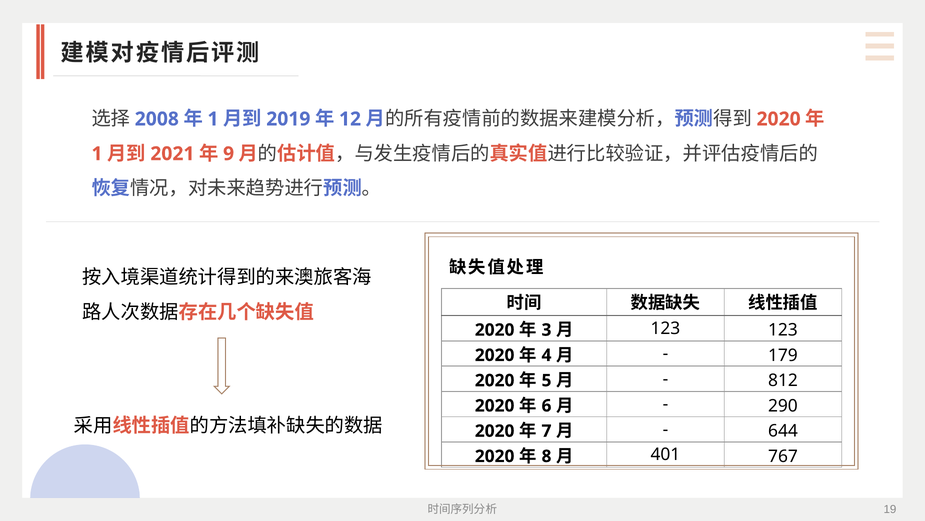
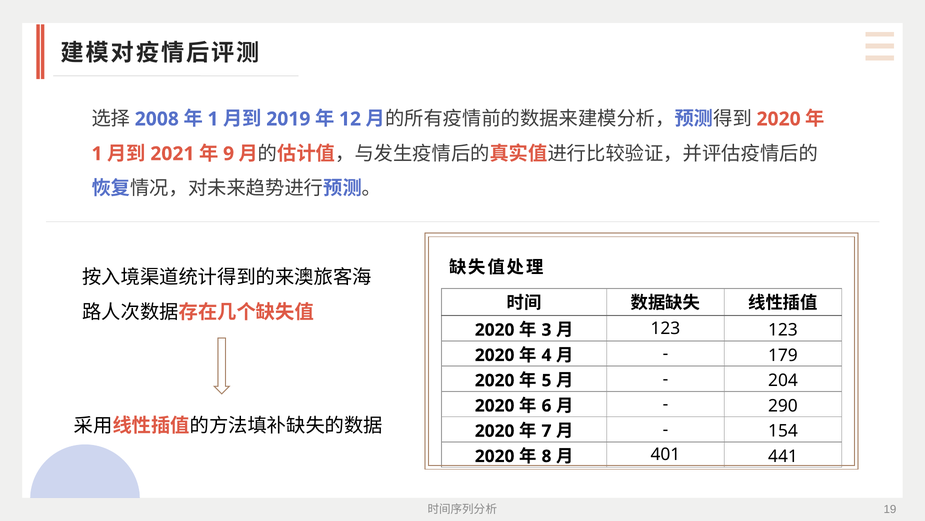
812: 812 -> 204
644: 644 -> 154
767: 767 -> 441
